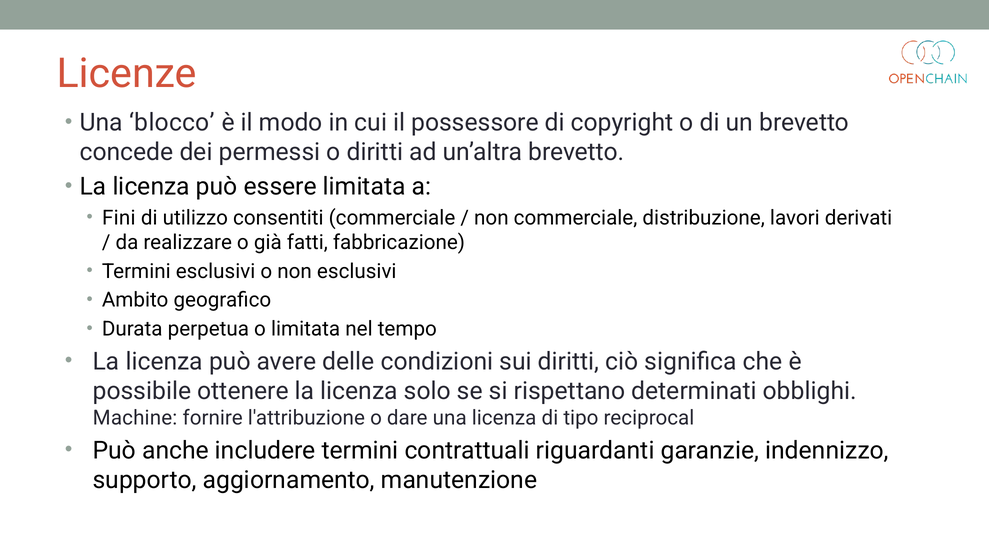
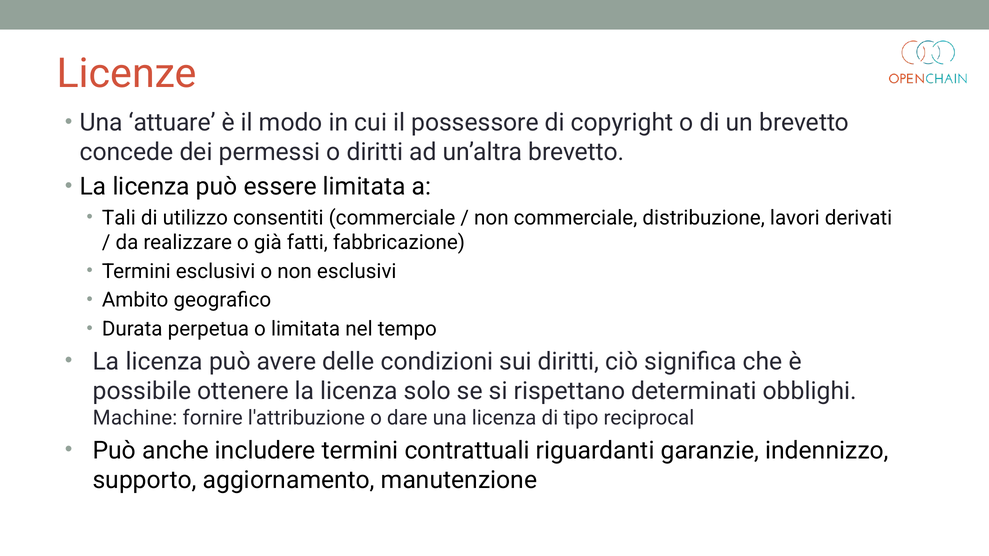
blocco: blocco -> attuare
Fini: Fini -> Tali
